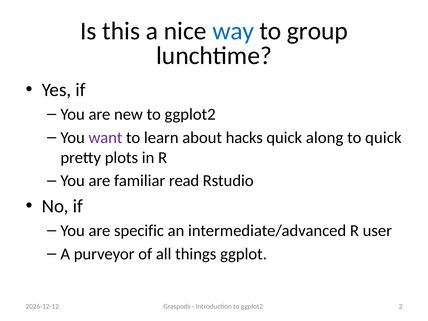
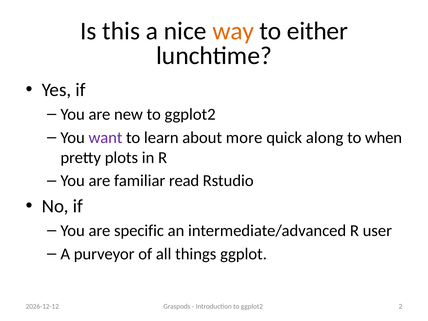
way colour: blue -> orange
group: group -> either
hacks: hacks -> more
to quick: quick -> when
